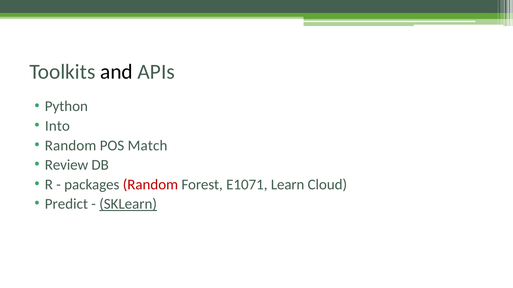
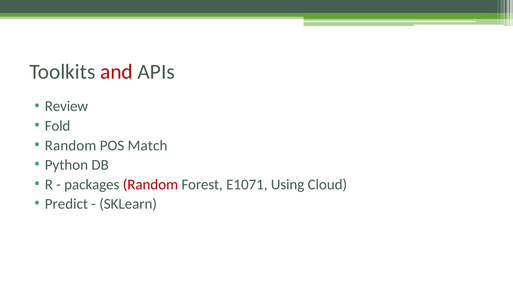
and colour: black -> red
Python: Python -> Review
Into: Into -> Fold
Review: Review -> Python
Learn: Learn -> Using
SKLearn underline: present -> none
